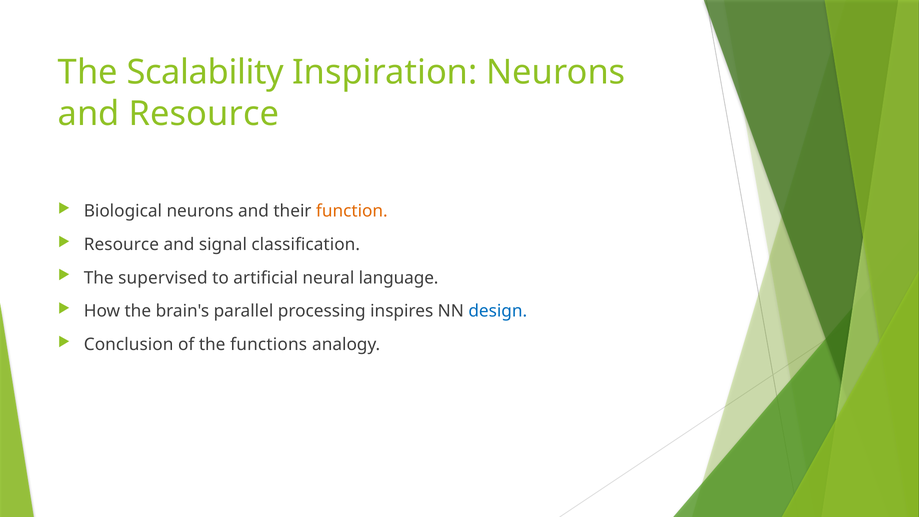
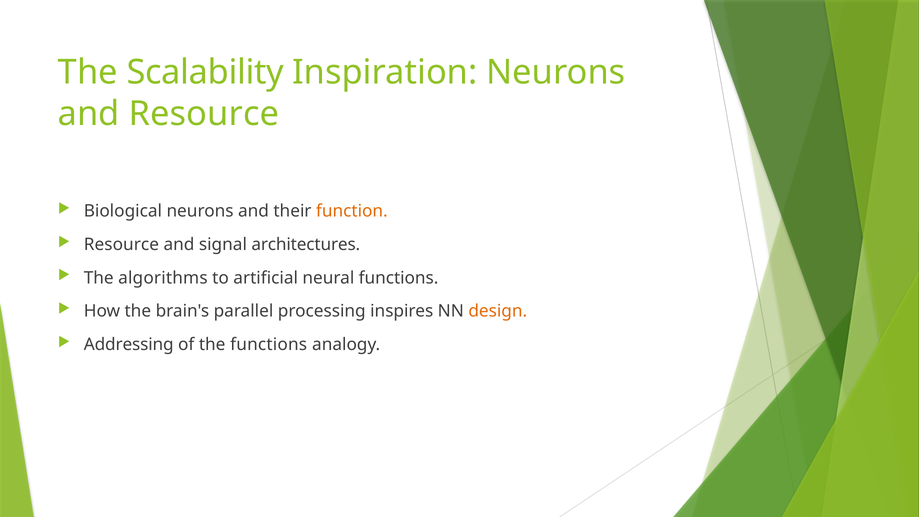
classification: classification -> architectures
supervised: supervised -> algorithms
neural language: language -> functions
design colour: blue -> orange
Conclusion: Conclusion -> Addressing
